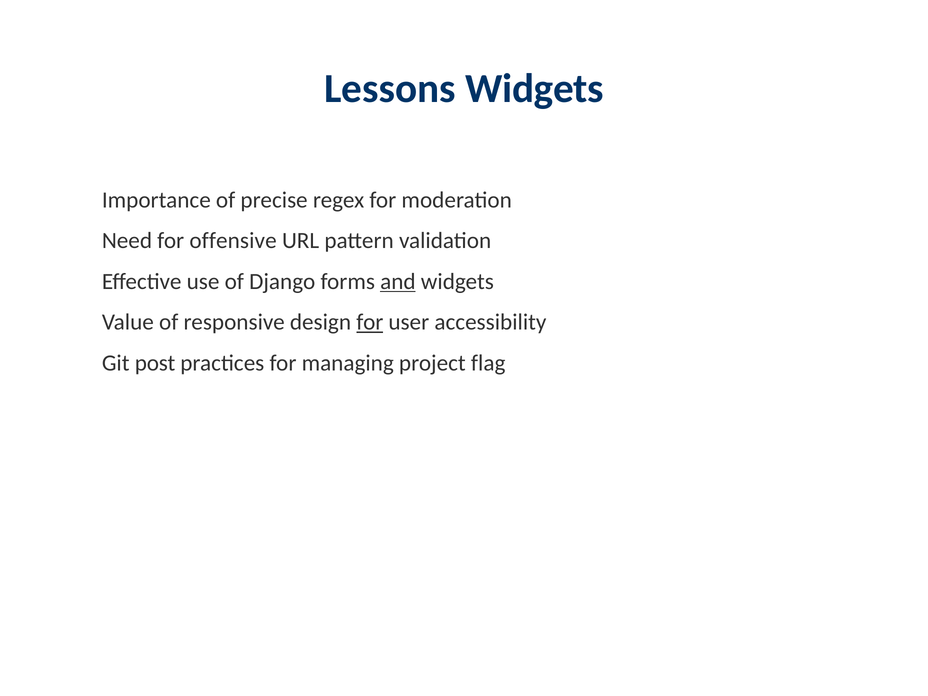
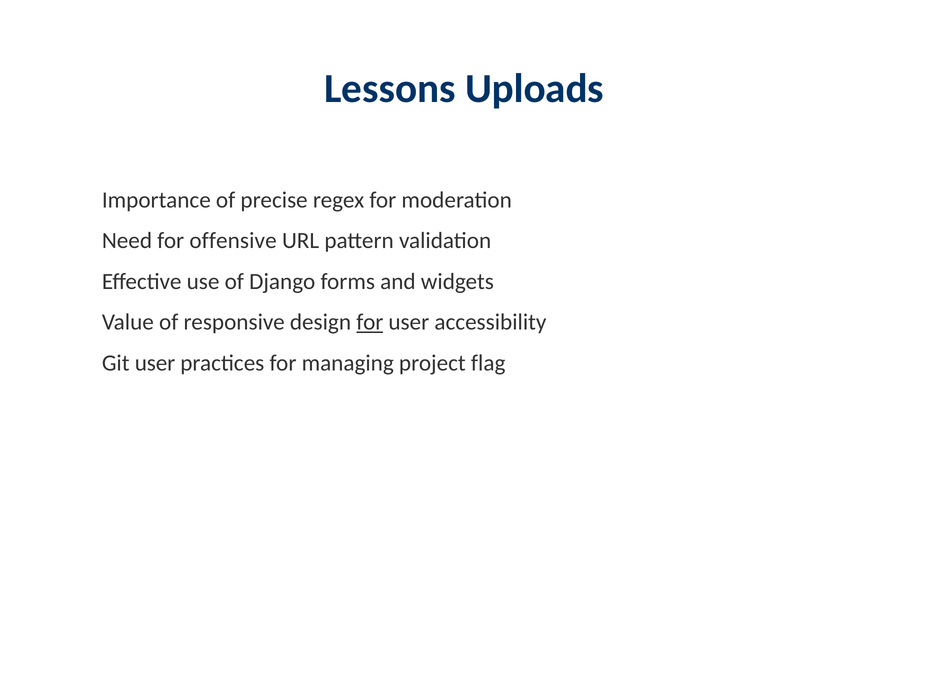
Lessons Widgets: Widgets -> Uploads
and underline: present -> none
Git post: post -> user
